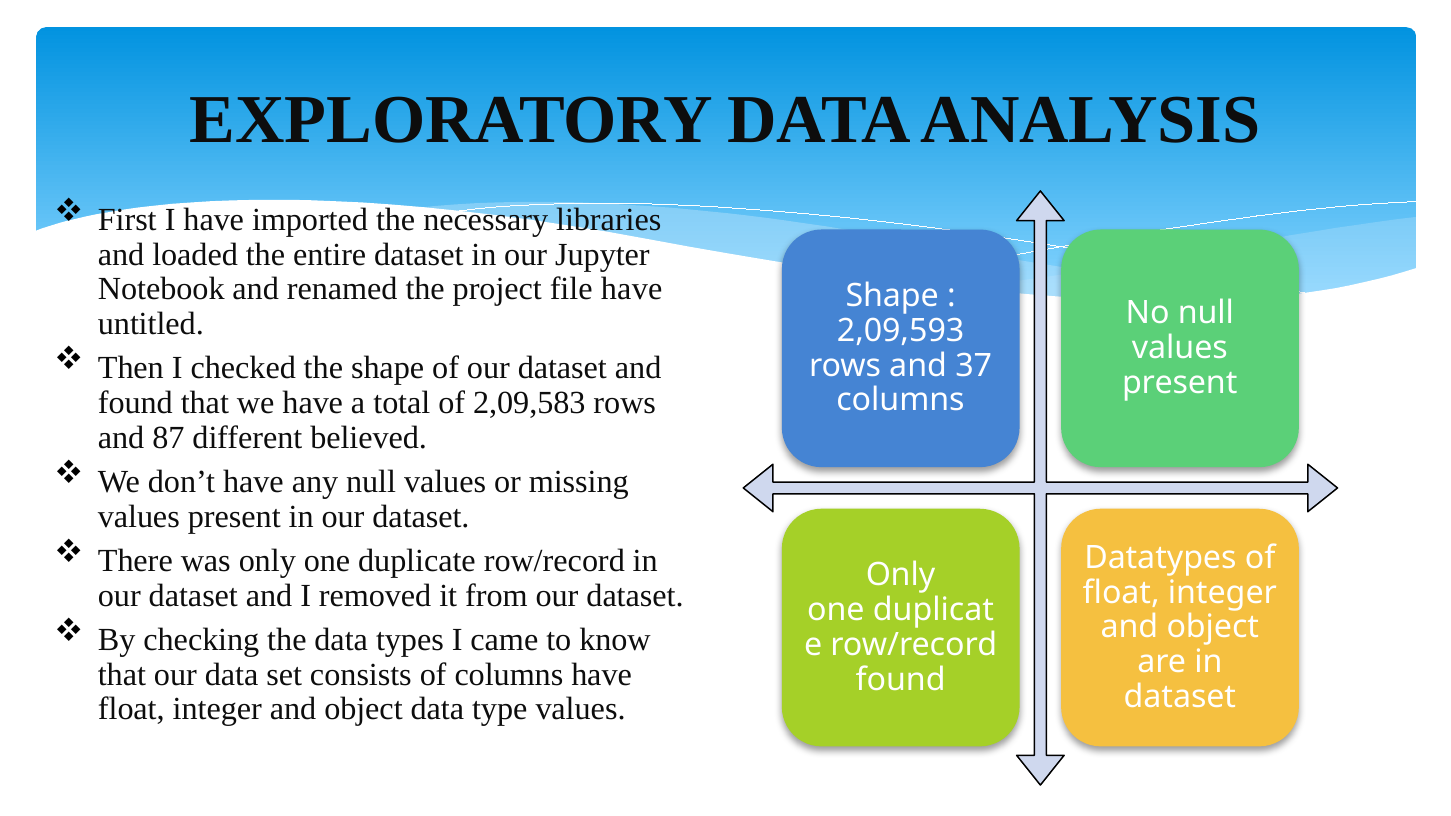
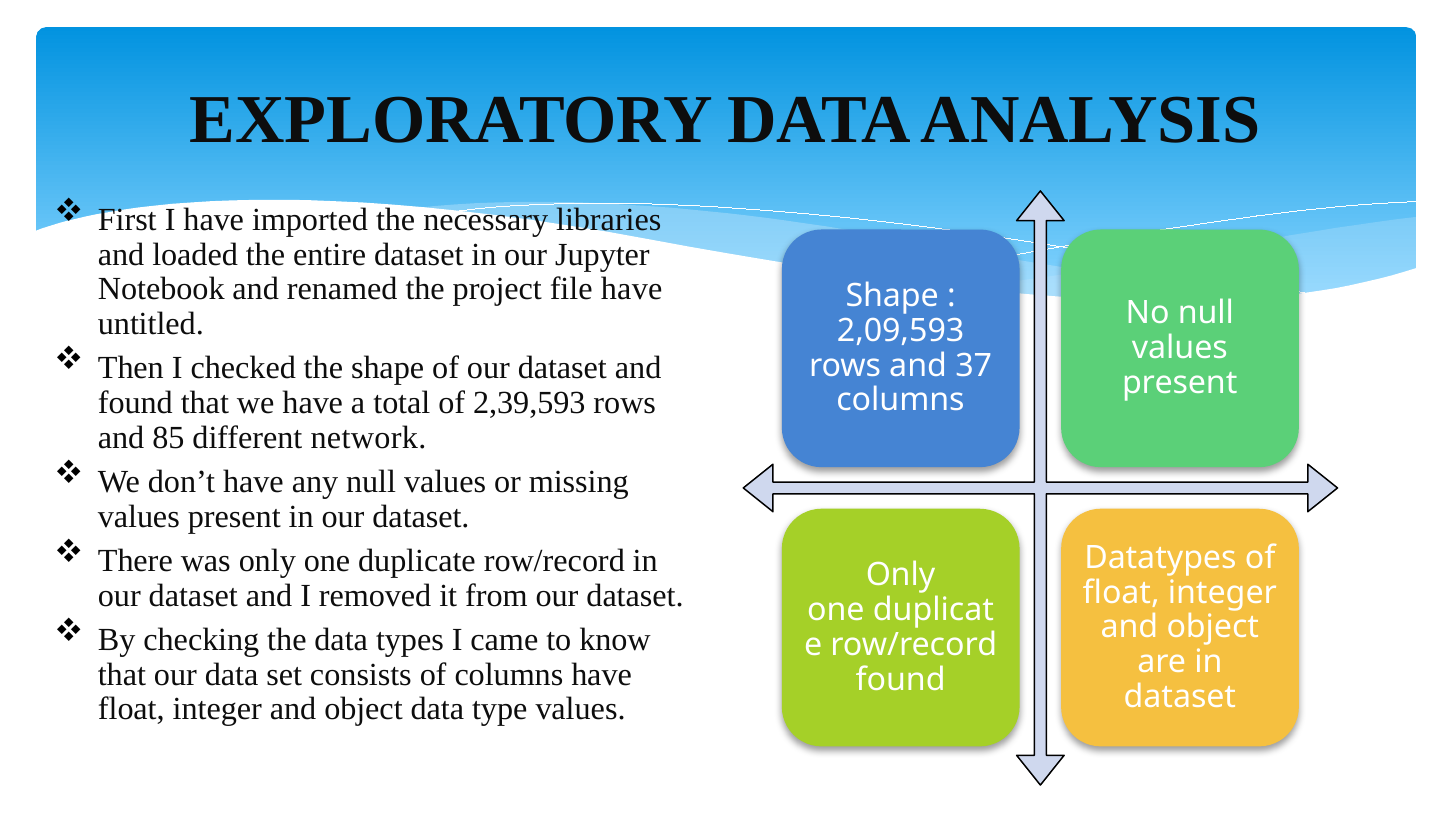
2,09,583: 2,09,583 -> 2,39,593
87: 87 -> 85
believed: believed -> network
